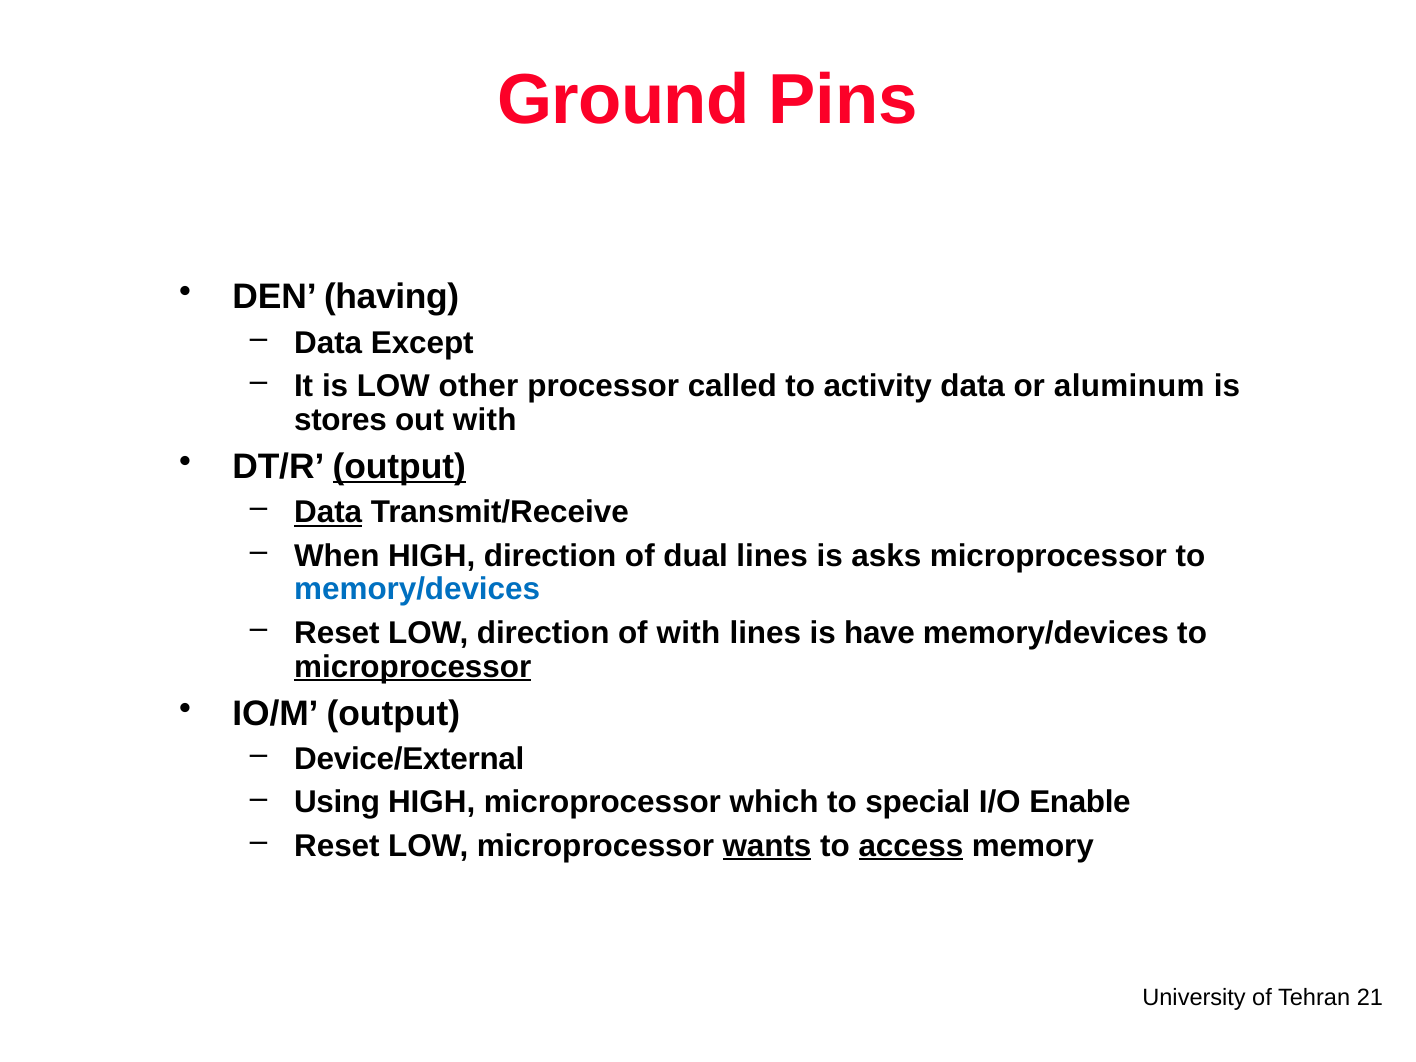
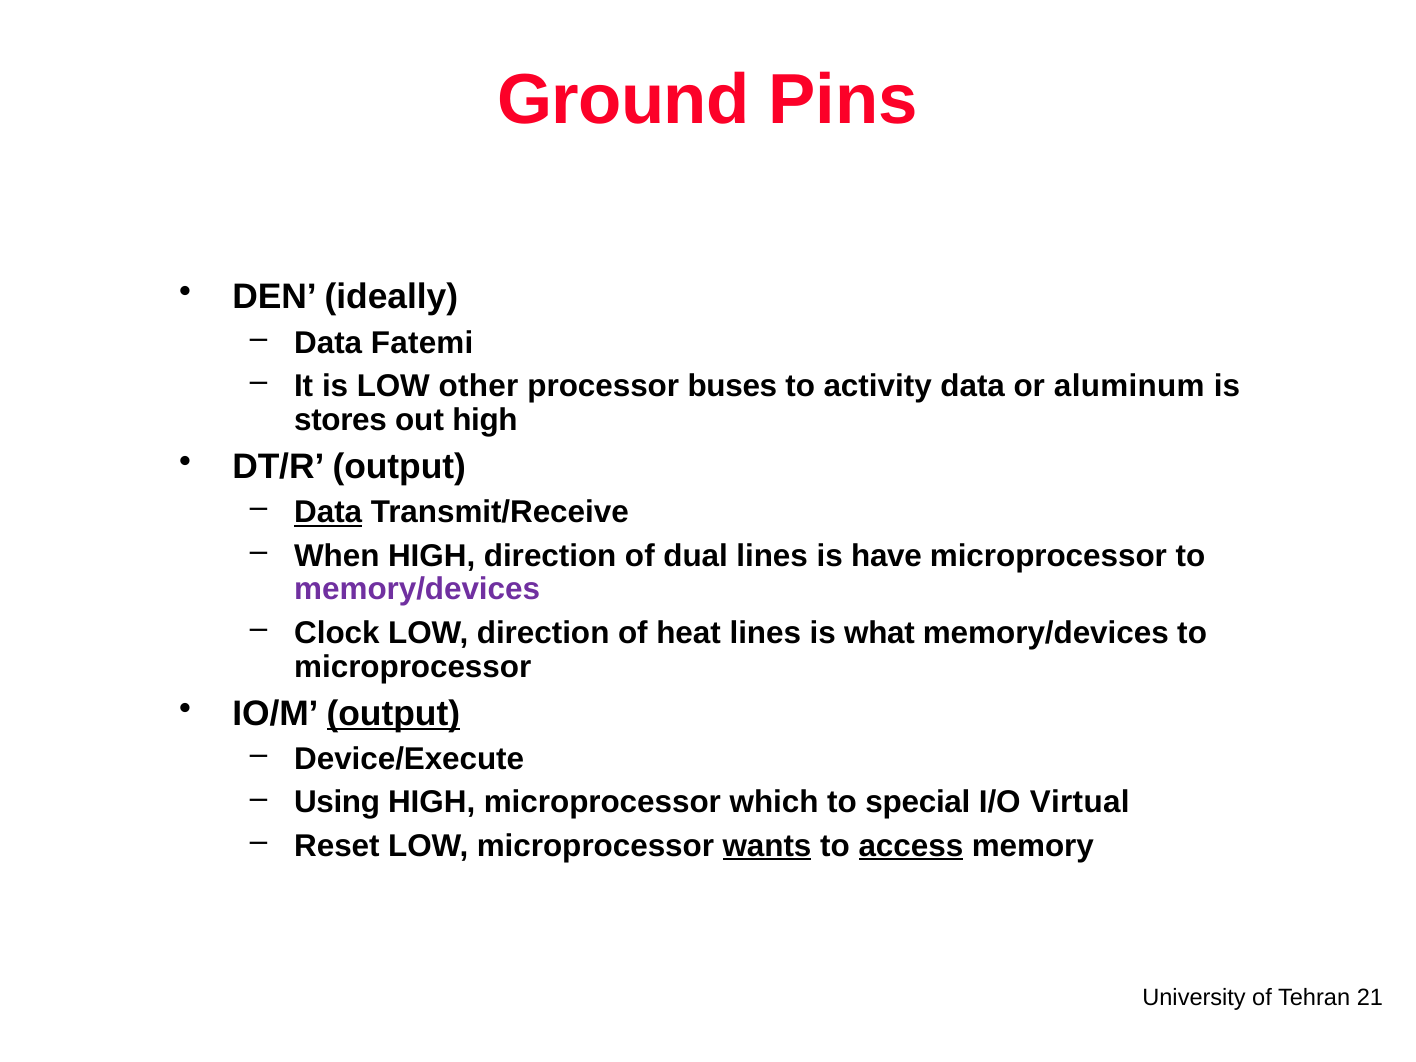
having: having -> ideally
Except: Except -> Fatemi
called: called -> buses
out with: with -> high
output at (399, 467) underline: present -> none
asks: asks -> have
memory/devices at (417, 590) colour: blue -> purple
Reset at (337, 633): Reset -> Clock
of with: with -> heat
have: have -> what
microprocessor at (413, 667) underline: present -> none
output at (393, 714) underline: none -> present
Device/External: Device/External -> Device/Execute
Enable: Enable -> Virtual
